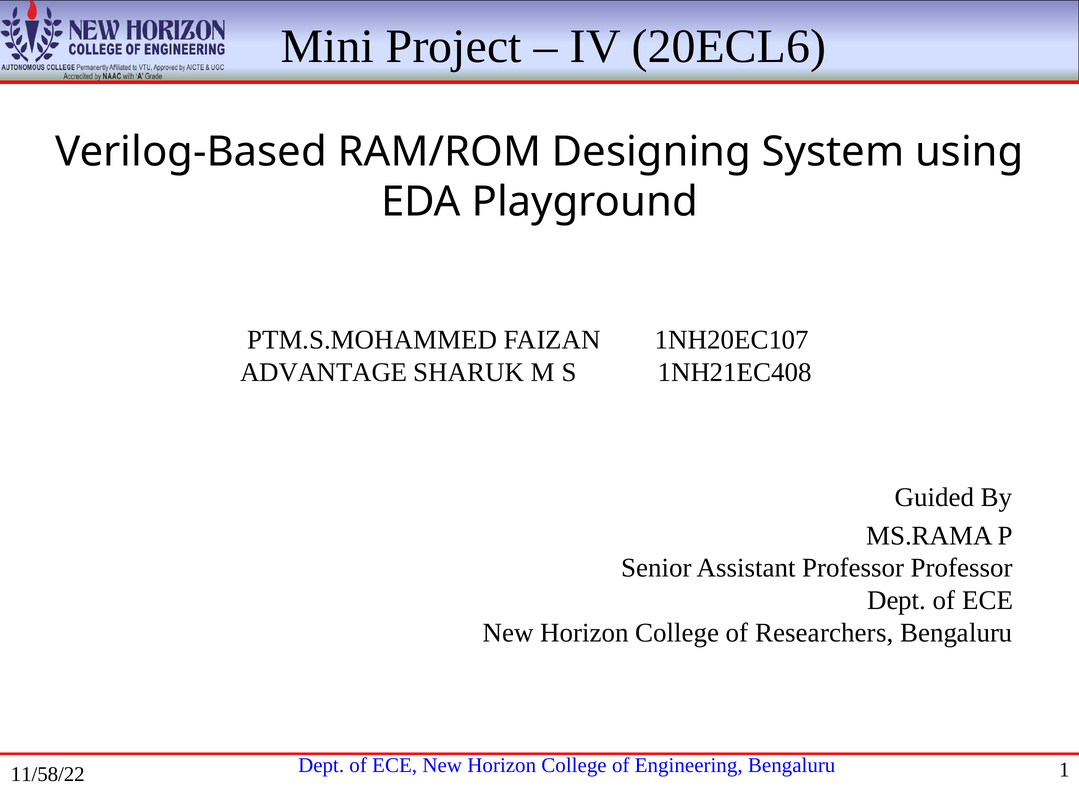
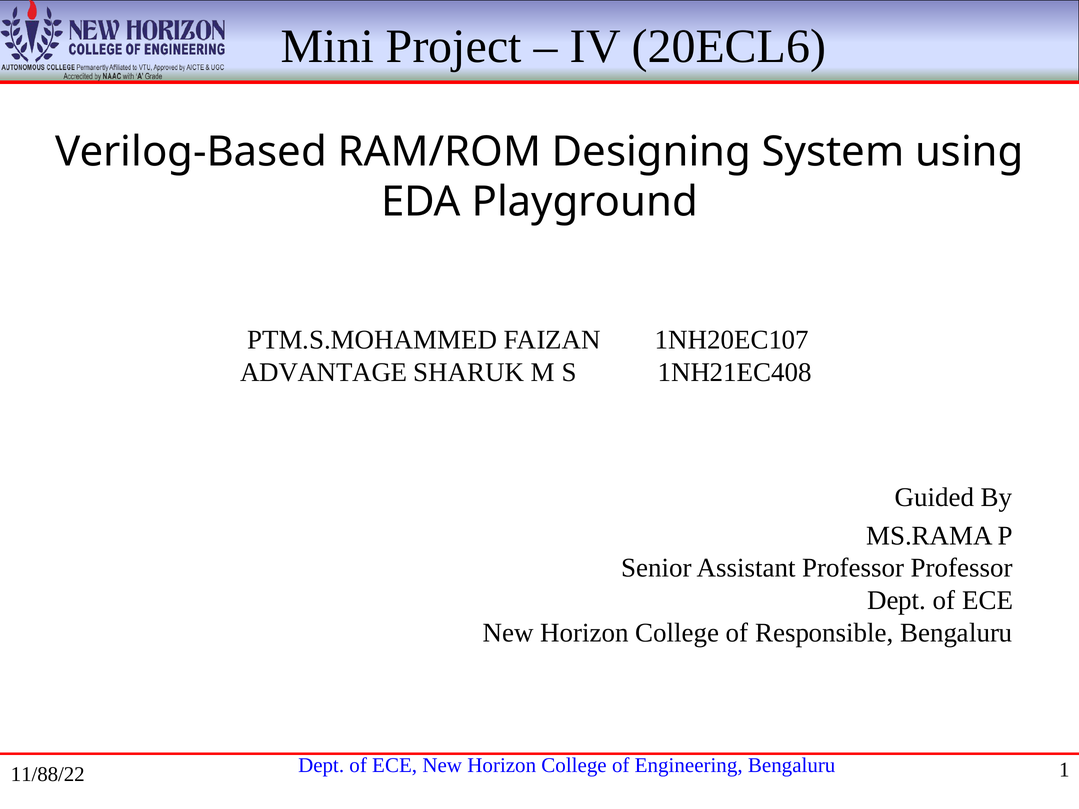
Researchers: Researchers -> Responsible
11/58/22: 11/58/22 -> 11/88/22
